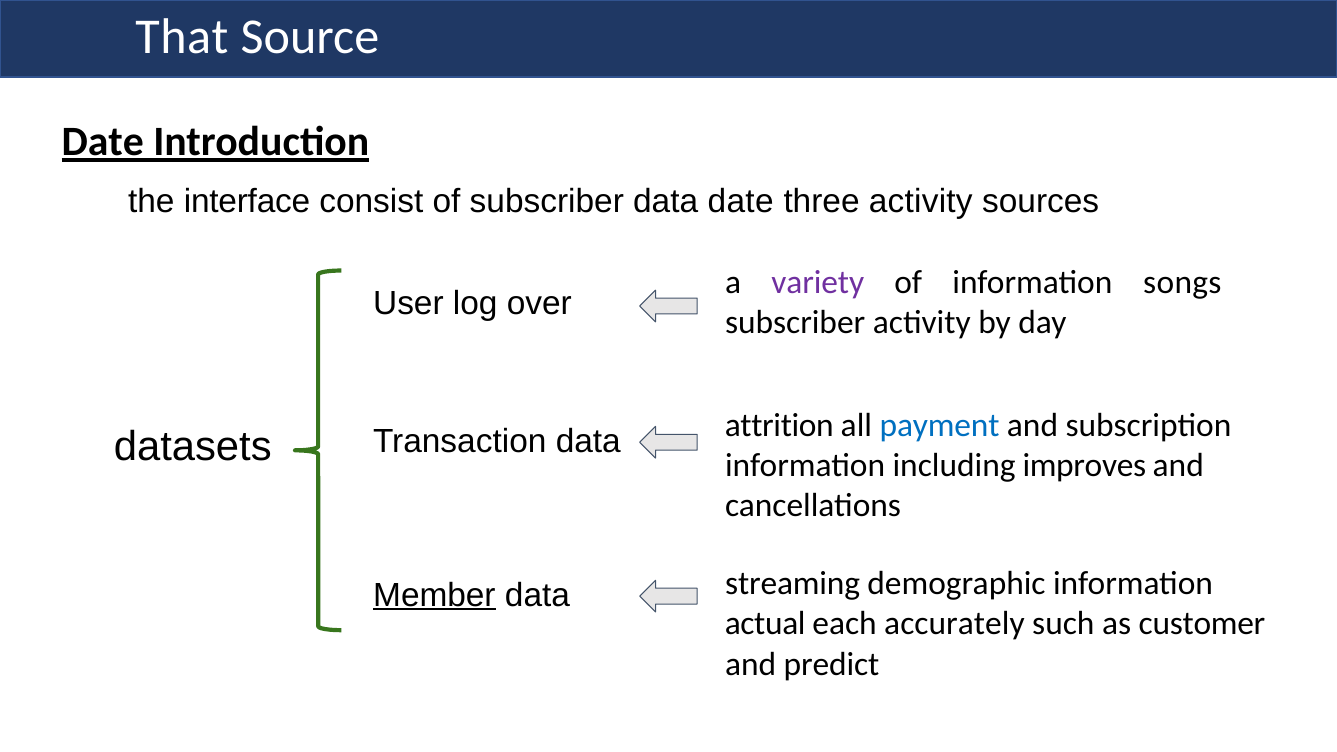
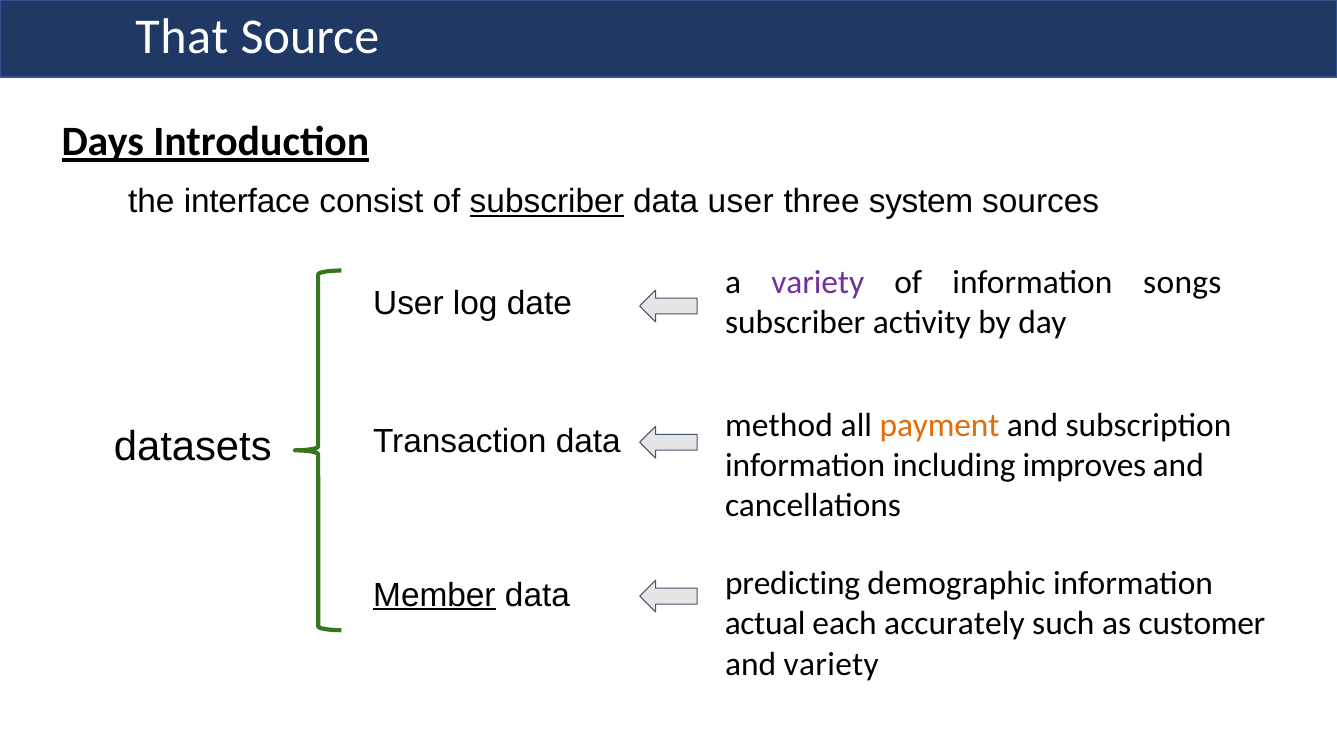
Date at (103, 142): Date -> Days
subscriber at (547, 202) underline: none -> present
data date: date -> user
three activity: activity -> system
over: over -> date
attrition: attrition -> method
payment colour: blue -> orange
streaming: streaming -> predicting
and predict: predict -> variety
